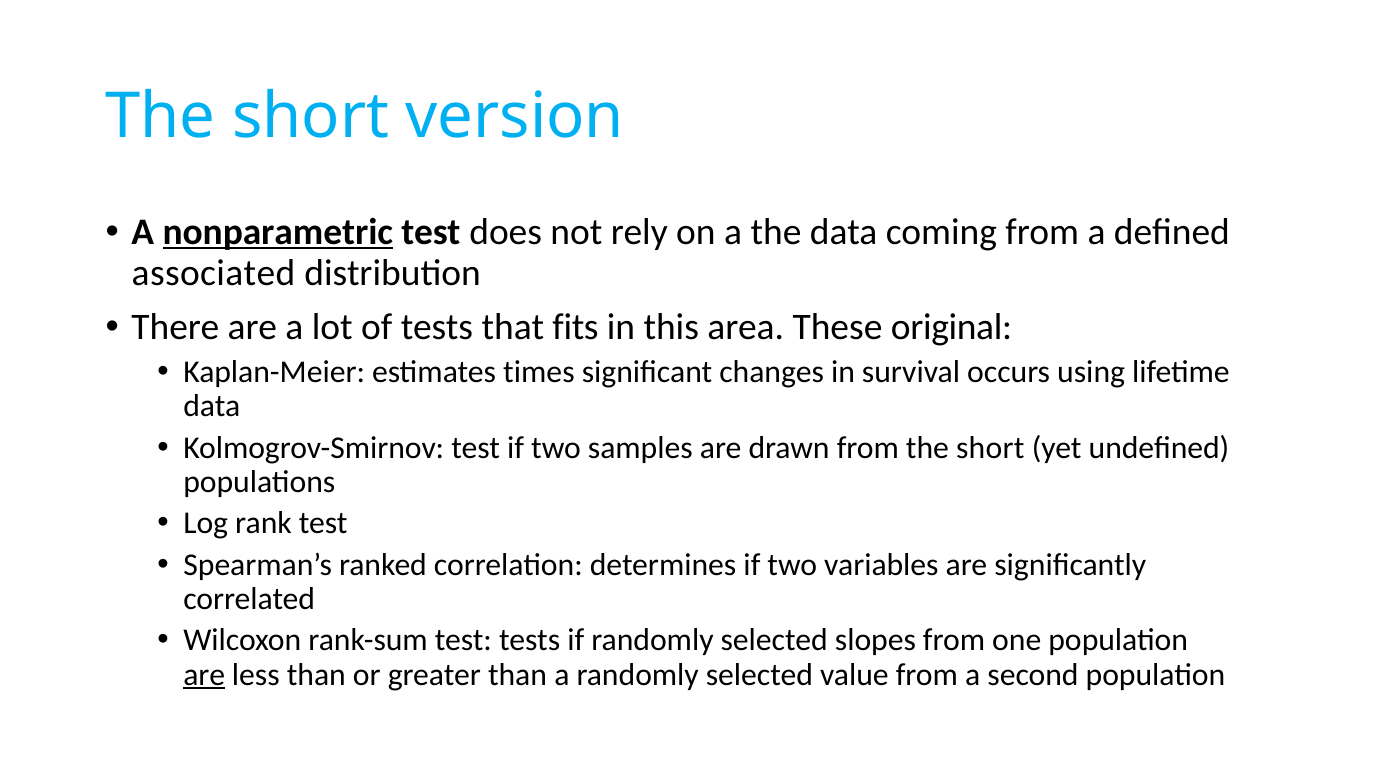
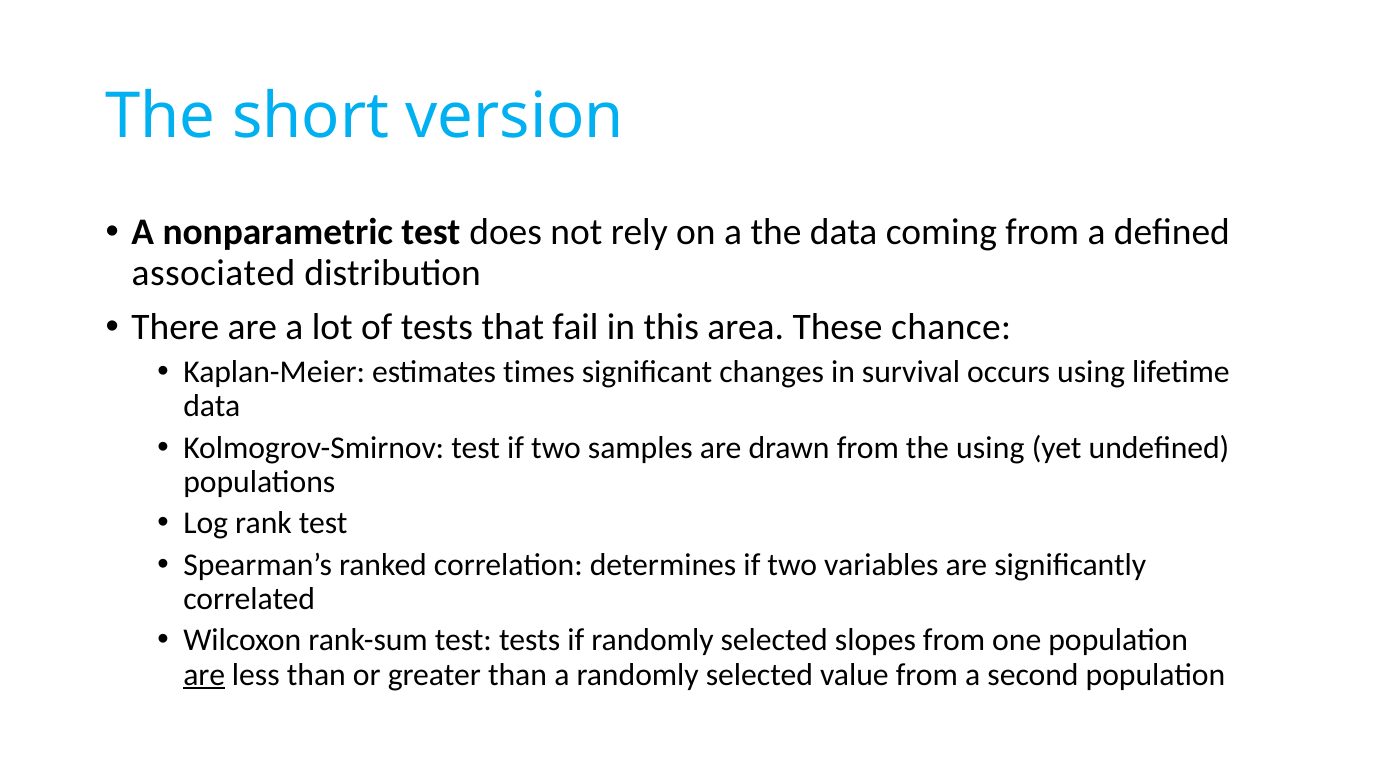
nonparametric underline: present -> none
fits: fits -> fail
original: original -> chance
from the short: short -> using
